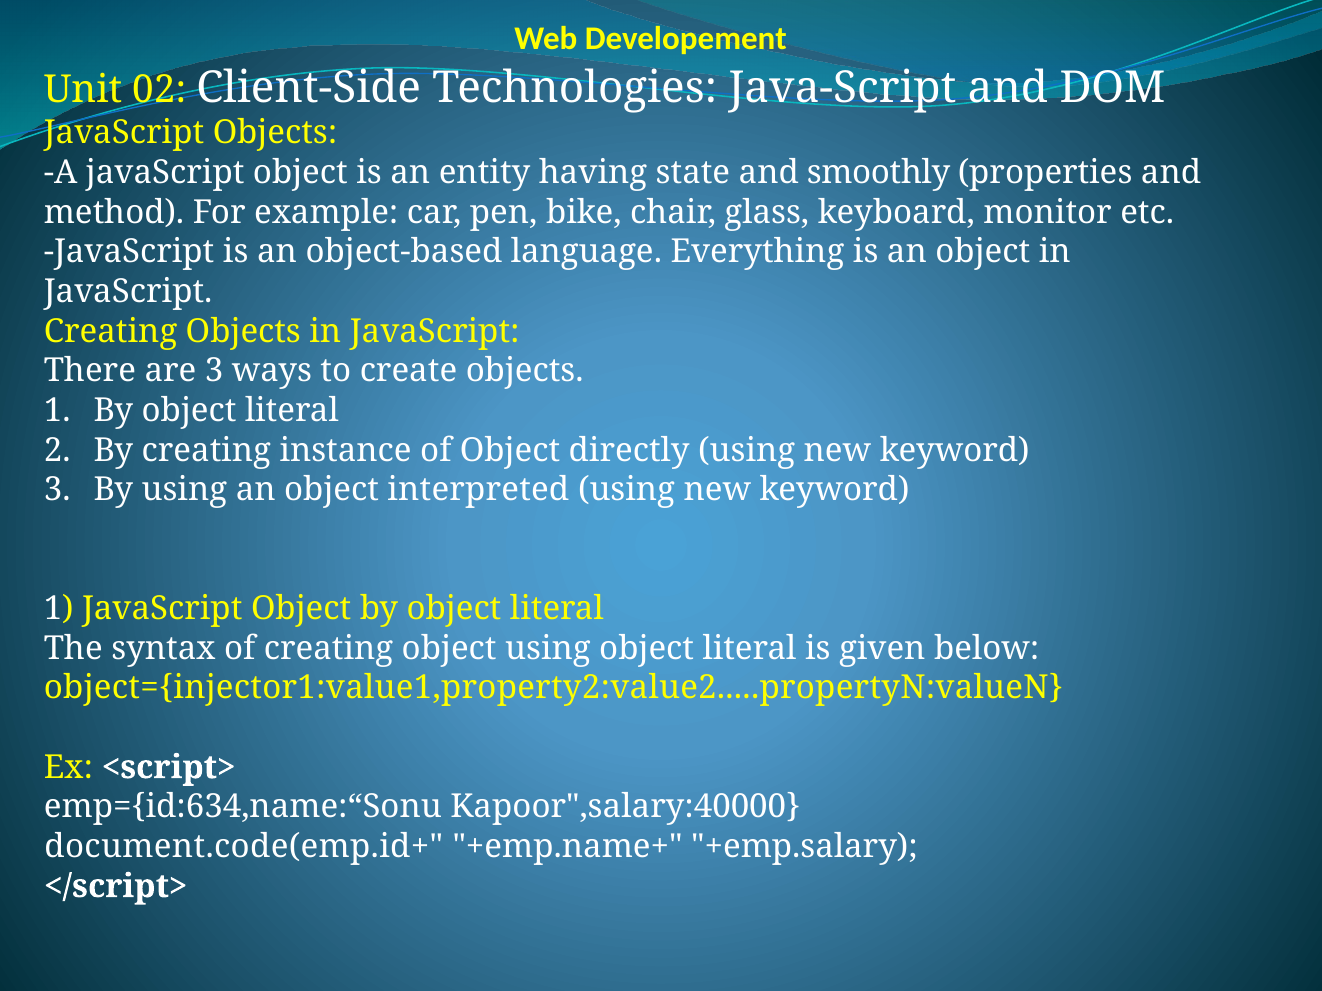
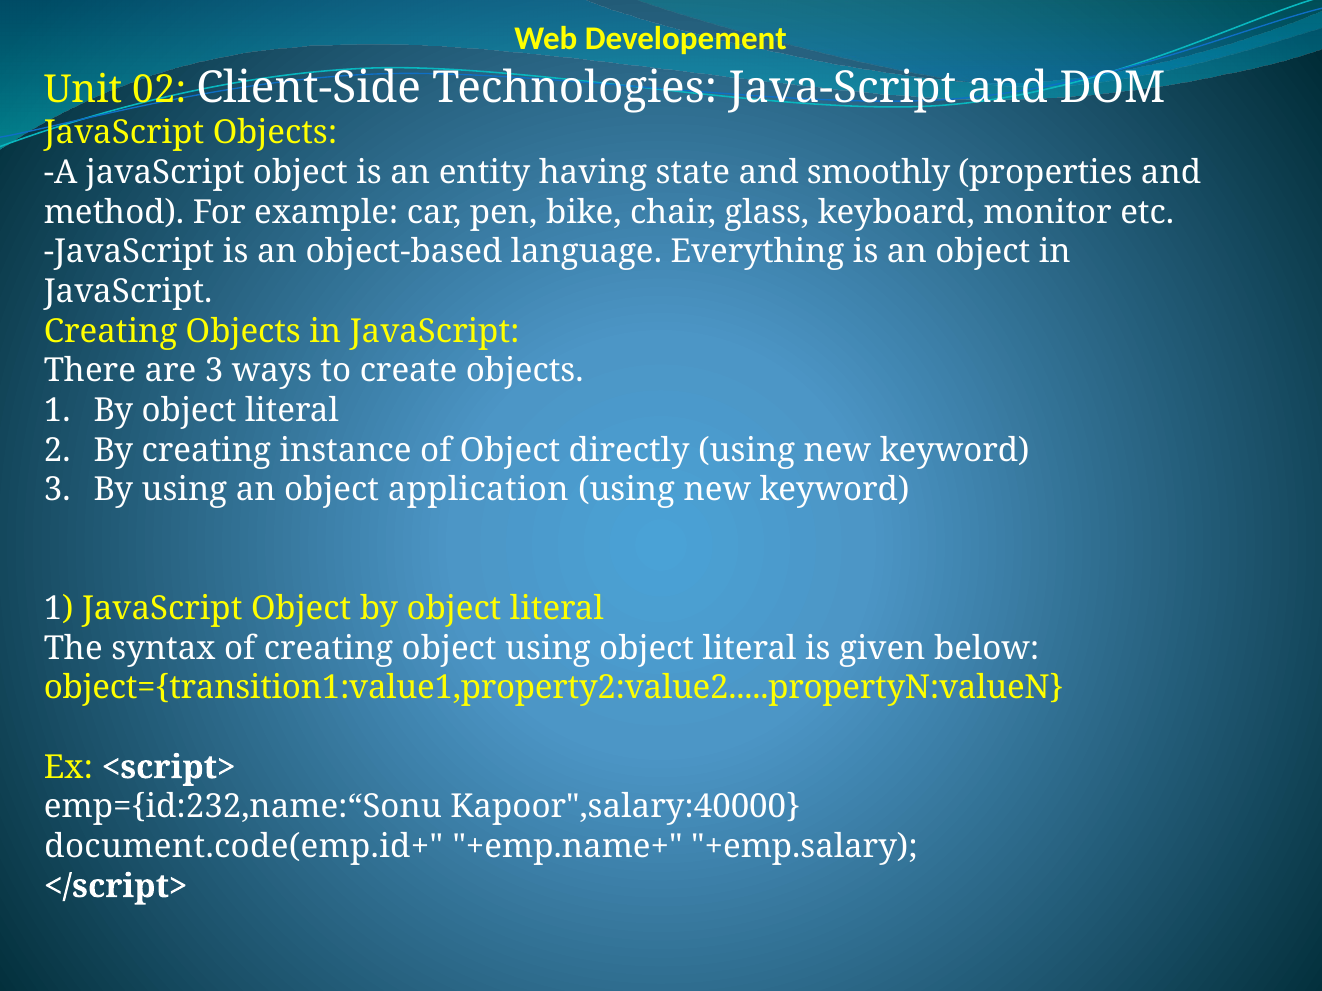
interpreted: interpreted -> application
object={injector1:value1,property2:value2.....propertyN:valueN: object={injector1:value1,property2:value2.....propertyN:valueN -> object={transition1:value1,property2:value2.....propertyN:valueN
emp={id:634,name:“Sonu: emp={id:634,name:“Sonu -> emp={id:232,name:“Sonu
